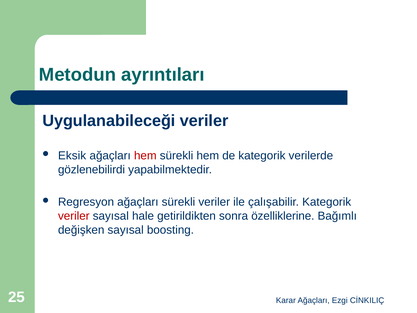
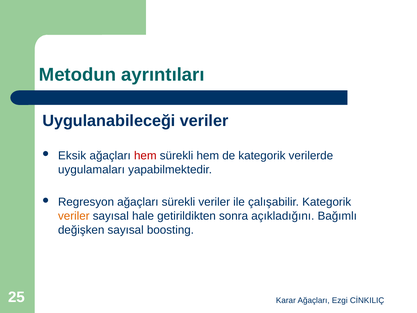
gözlenebilirdi: gözlenebilirdi -> uygulamaları
veriler at (74, 216) colour: red -> orange
özelliklerine: özelliklerine -> açıkladığını
